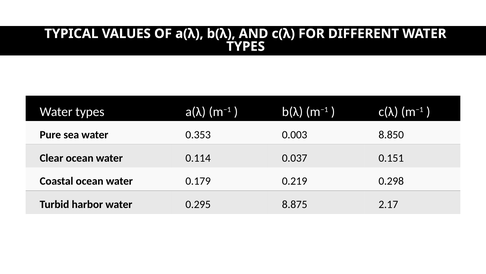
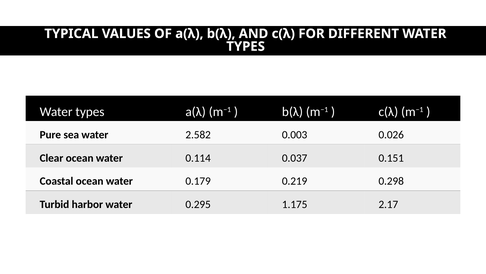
0.353: 0.353 -> 2.582
8.850: 8.850 -> 0.026
8.875: 8.875 -> 1.175
